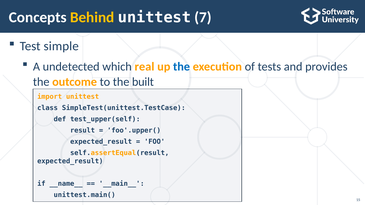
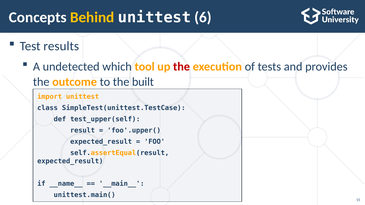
7: 7 -> 6
simple: simple -> results
real: real -> tool
the at (182, 67) colour: blue -> red
